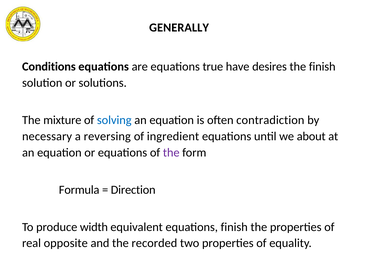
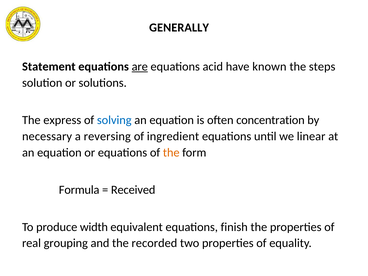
Conditions: Conditions -> Statement
are underline: none -> present
true: true -> acid
desires: desires -> known
the finish: finish -> steps
mixture: mixture -> express
contradiction: contradiction -> concentration
about: about -> linear
the at (171, 152) colour: purple -> orange
Direction: Direction -> Received
opposite: opposite -> grouping
